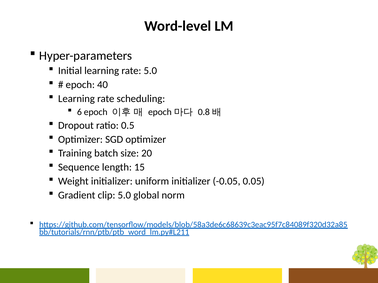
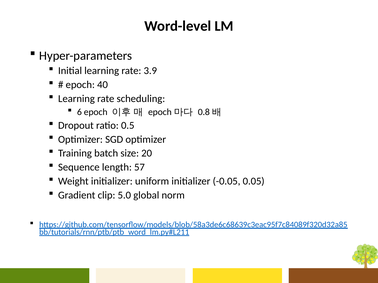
rate 5.0: 5.0 -> 3.9
15: 15 -> 57
